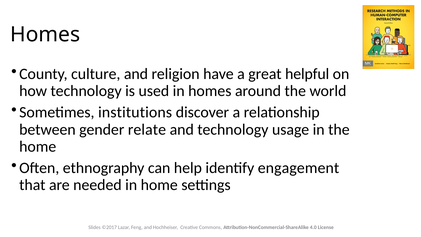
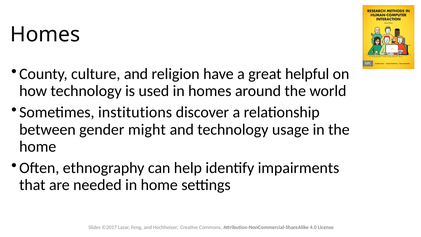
relate: relate -> might
engagement: engagement -> impairments
